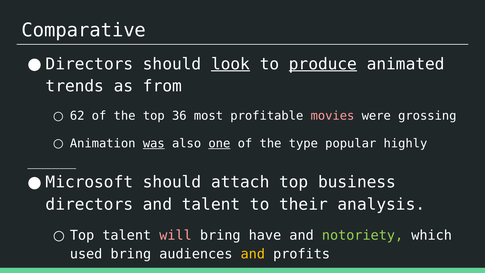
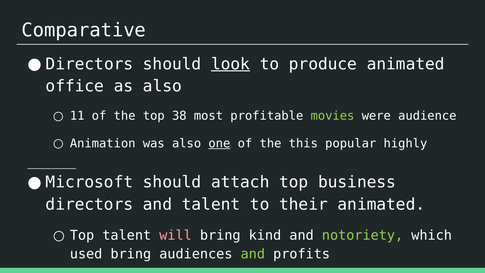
produce underline: present -> none
trends: trends -> office
as from: from -> also
62: 62 -> 11
36: 36 -> 38
movies colour: pink -> light green
grossing: grossing -> audience
was underline: present -> none
type: type -> this
their analysis: analysis -> animated
have: have -> kind
and at (253, 254) colour: yellow -> light green
